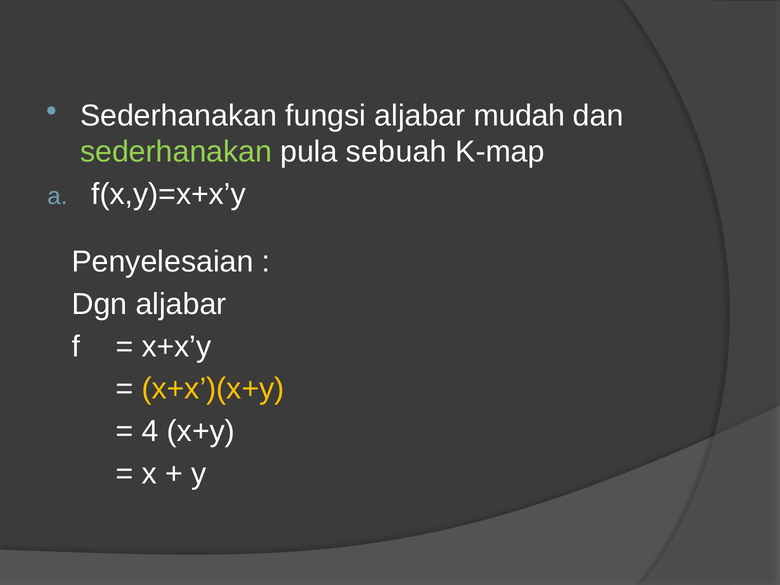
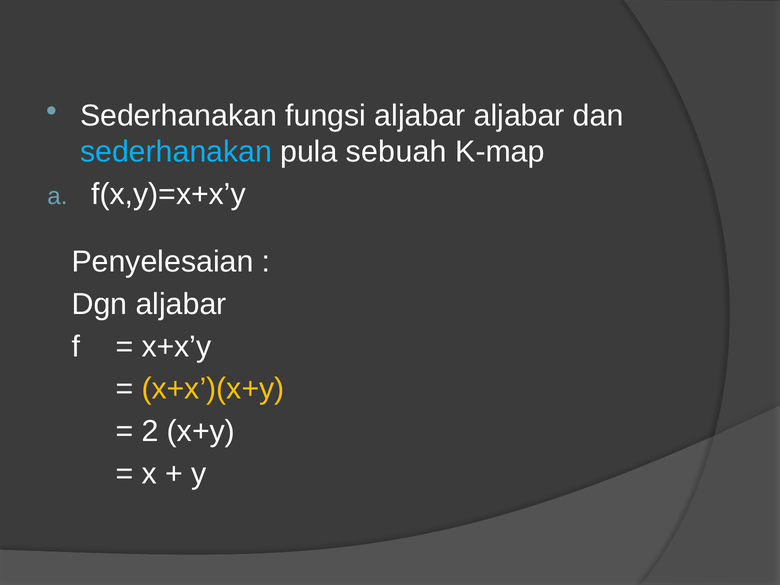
aljabar mudah: mudah -> aljabar
sederhanakan at (176, 152) colour: light green -> light blue
4: 4 -> 2
